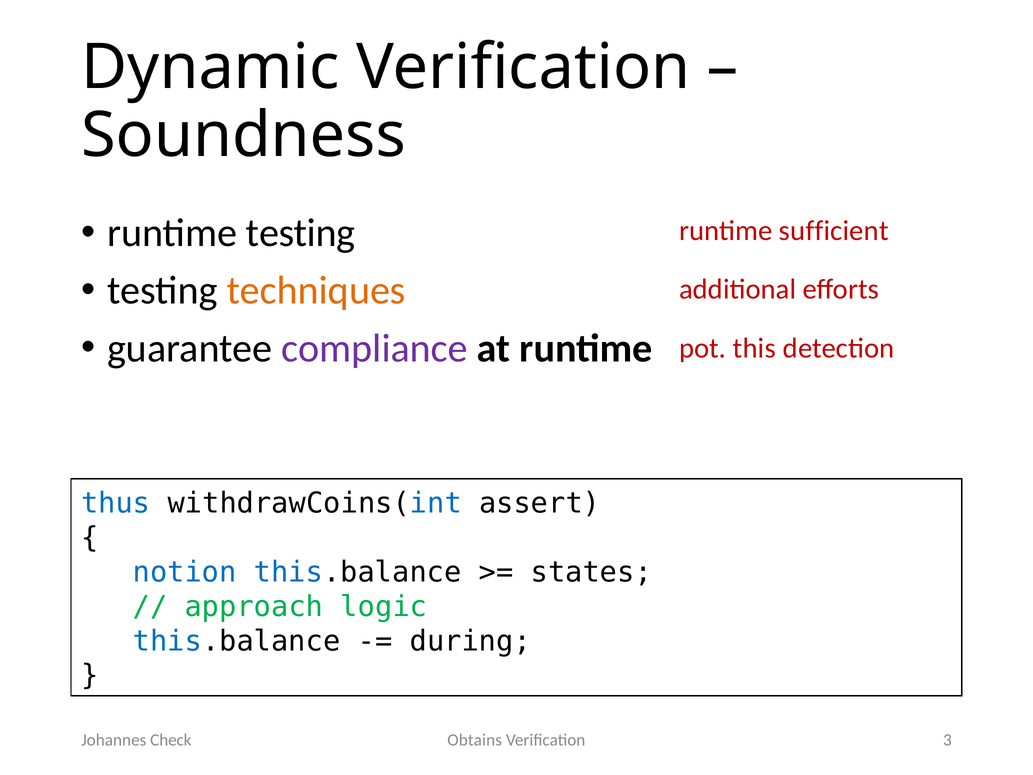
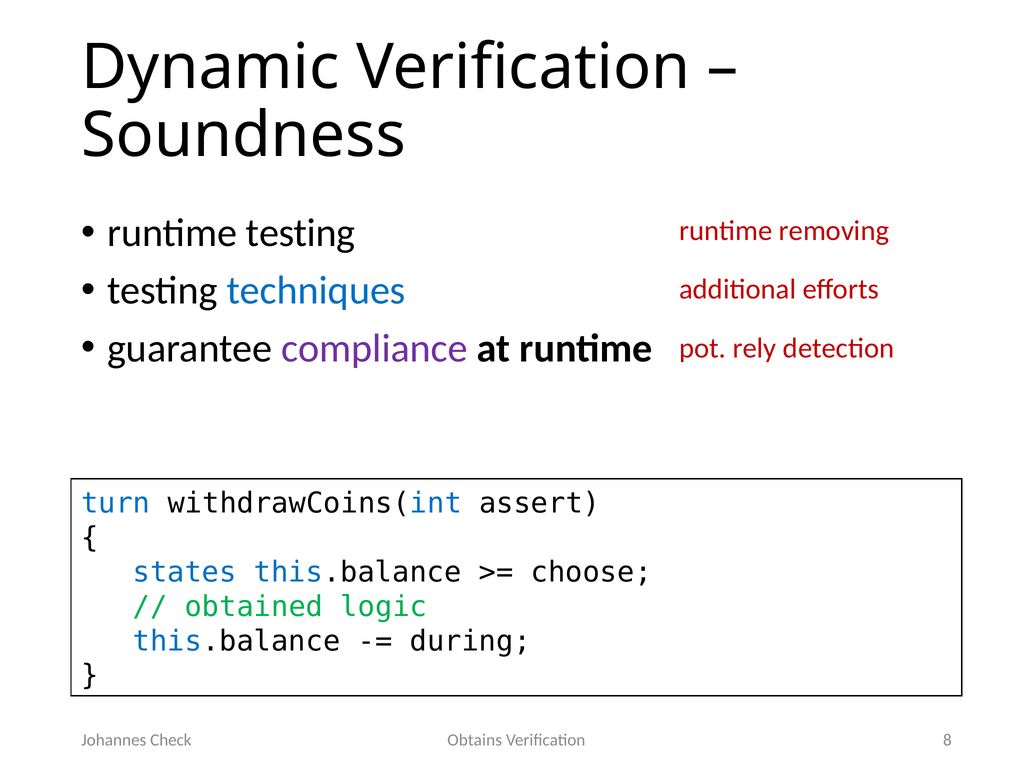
sufficient: sufficient -> removing
techniques colour: orange -> blue
this: this -> rely
thus: thus -> turn
notion: notion -> states
states: states -> choose
approach: approach -> obtained
3: 3 -> 8
